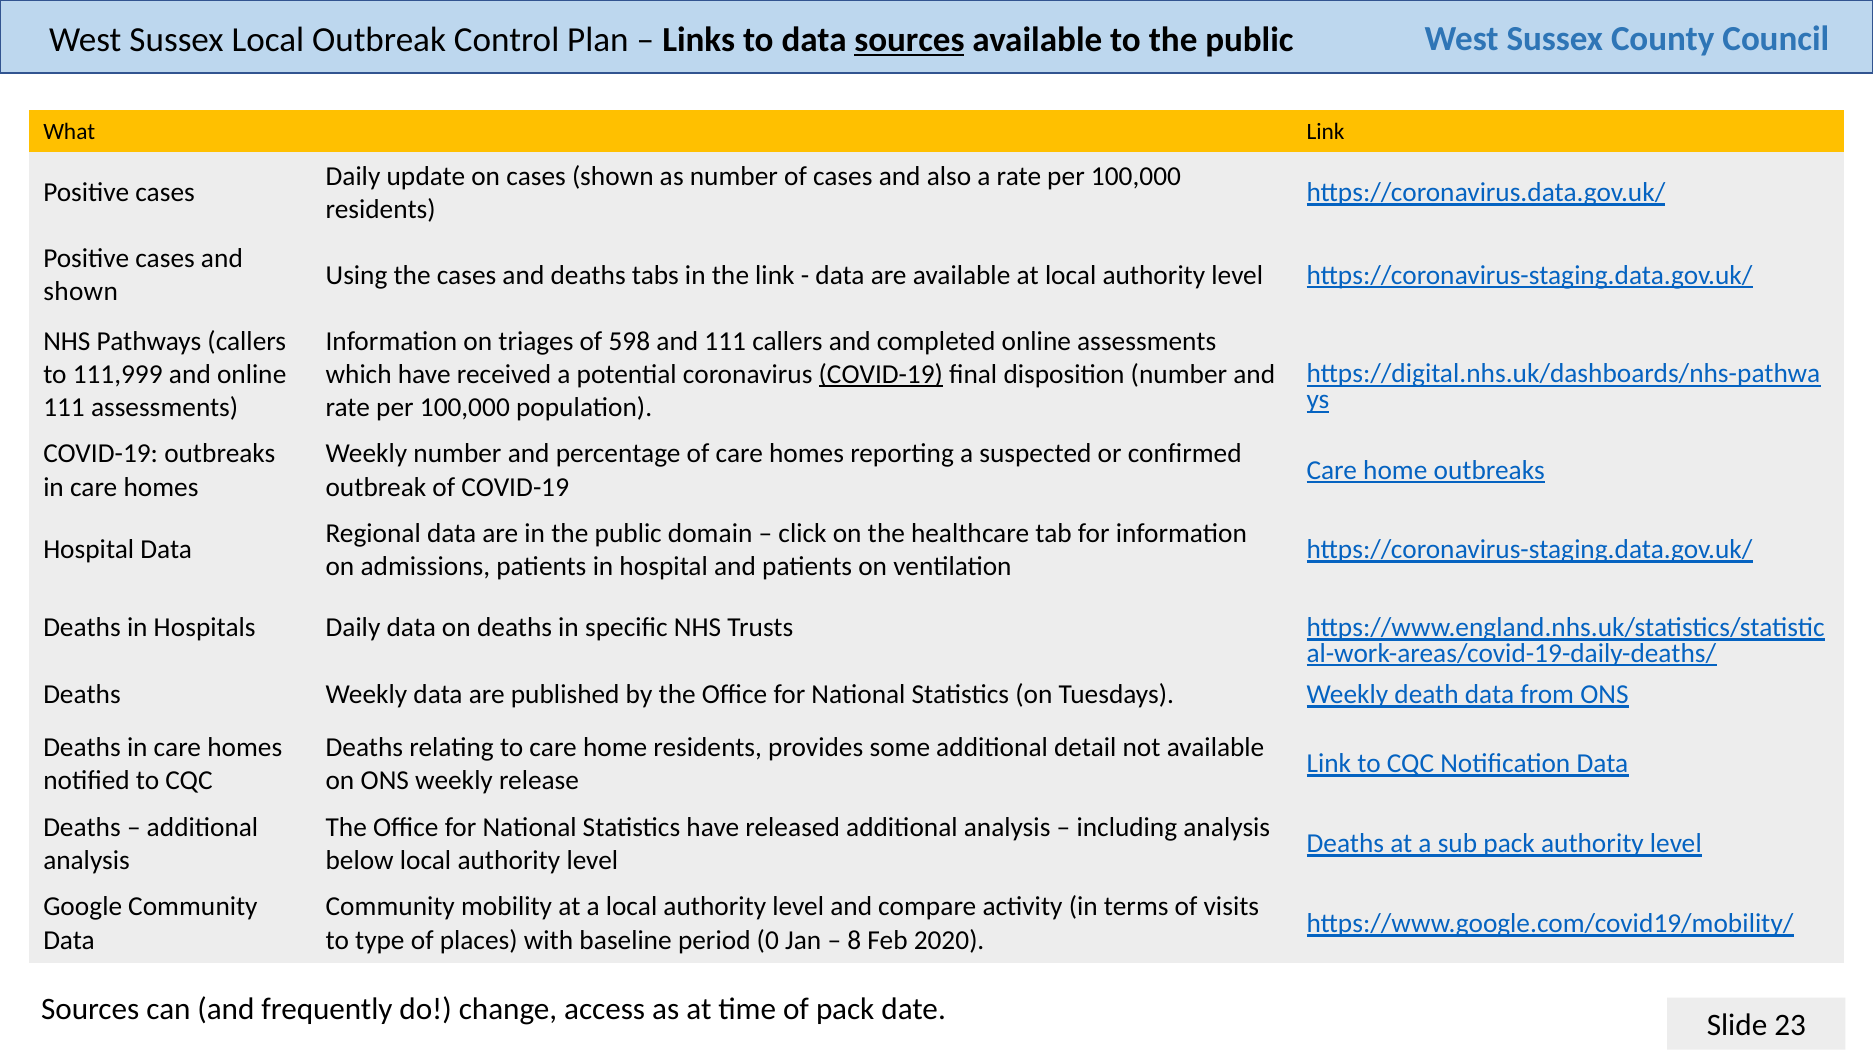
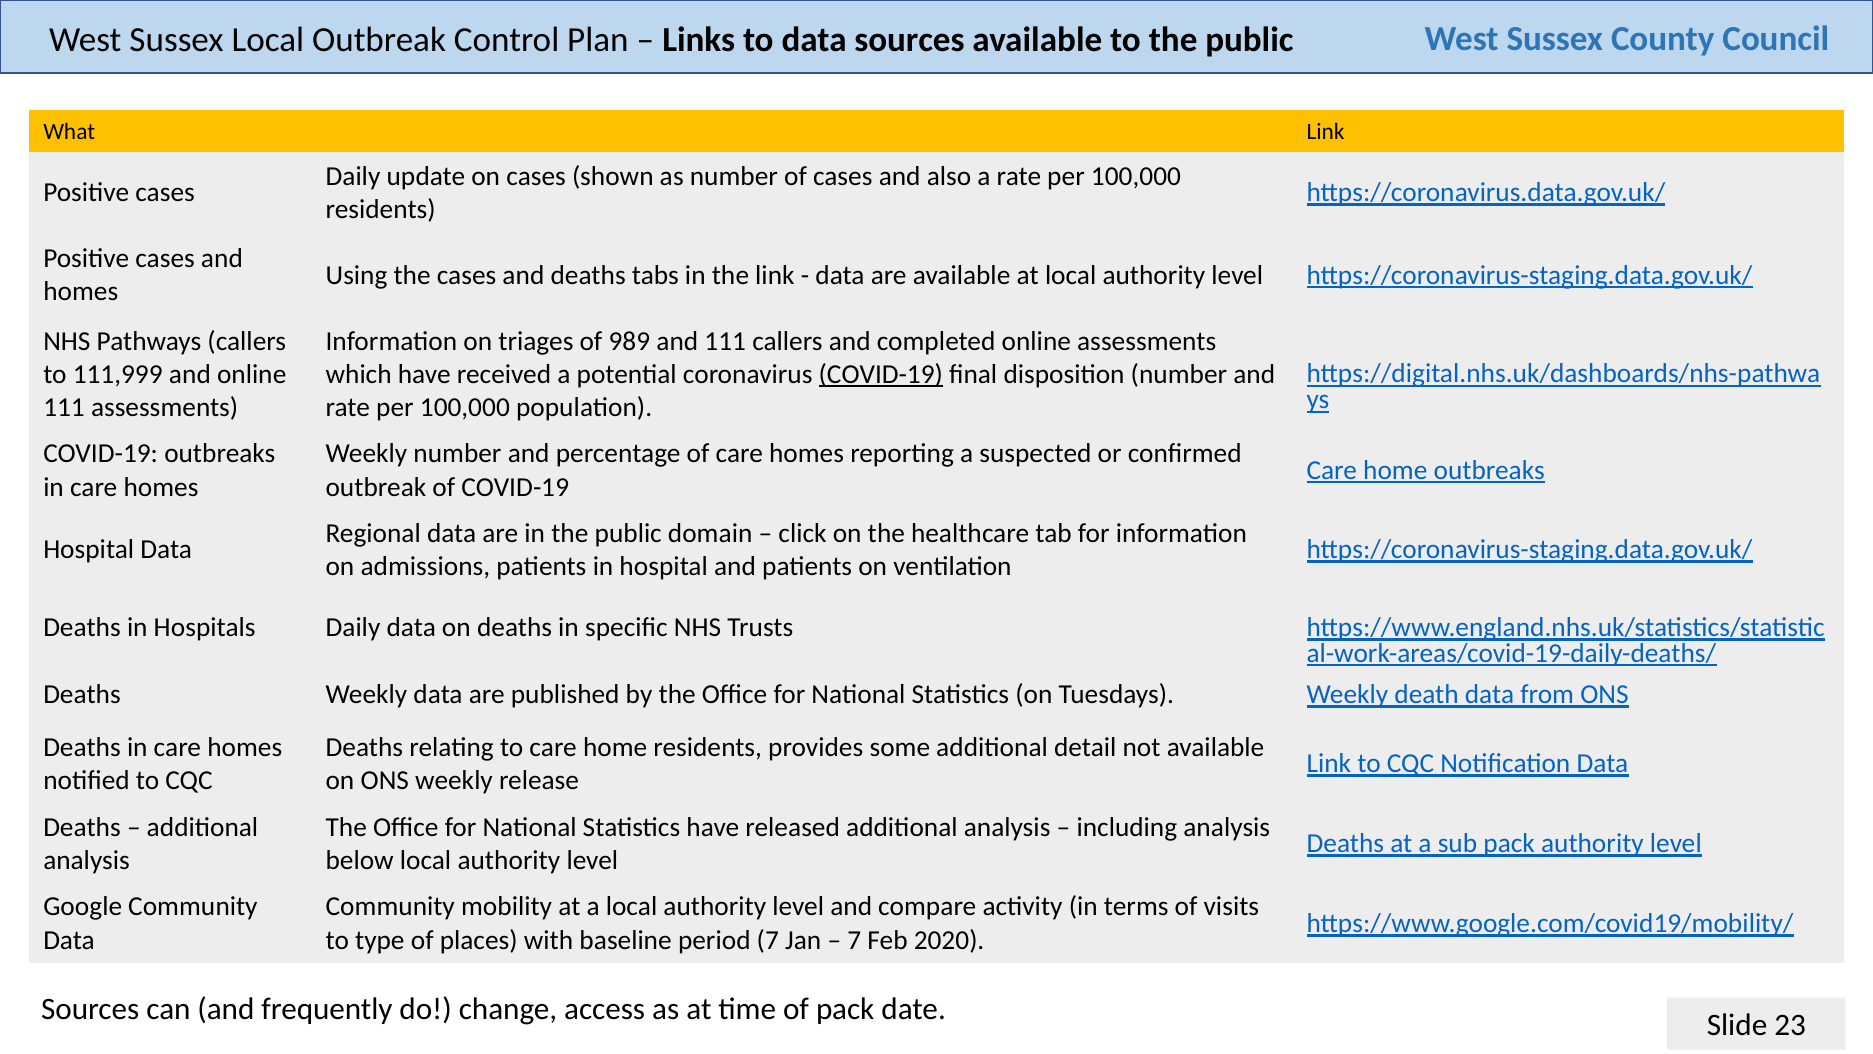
sources at (909, 40) underline: present -> none
shown at (81, 292): shown -> homes
598: 598 -> 989
period 0: 0 -> 7
8 at (854, 940): 8 -> 7
